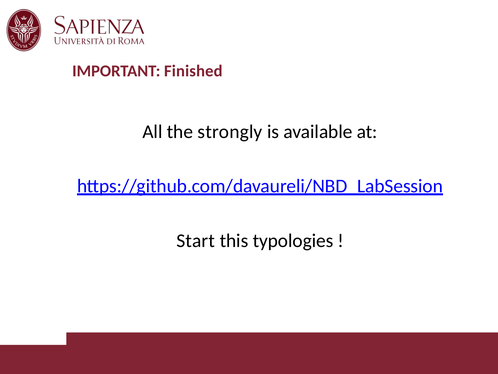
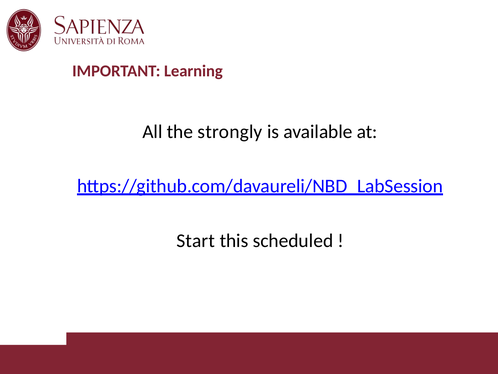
Finished: Finished -> Learning
typologies: typologies -> scheduled
